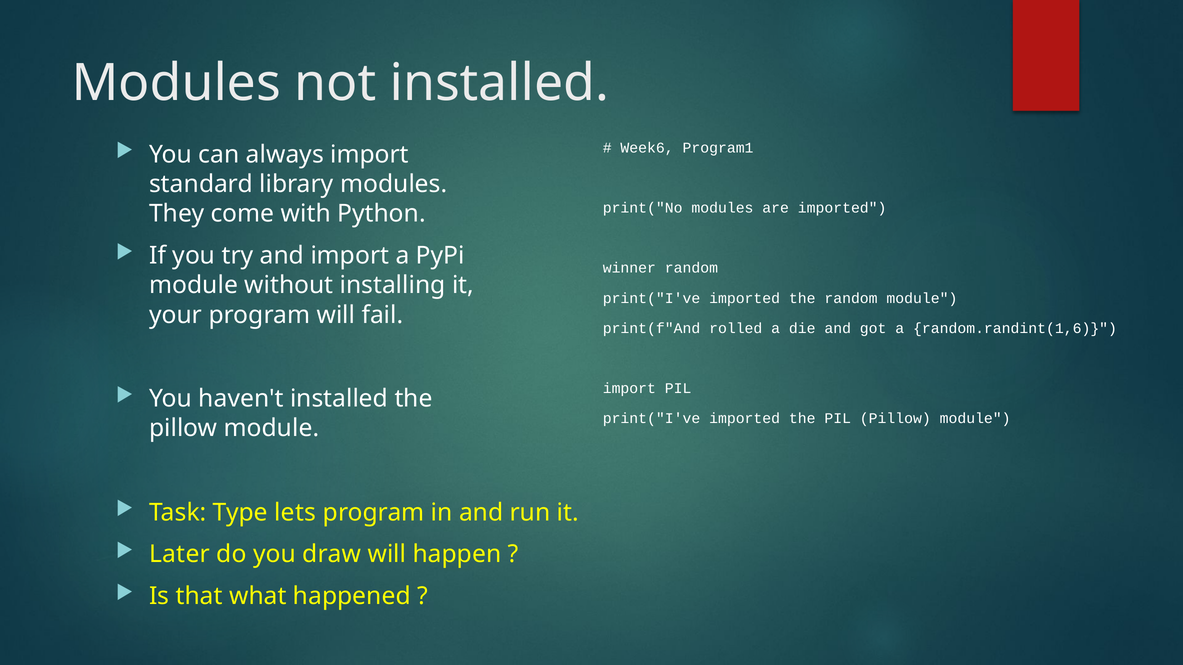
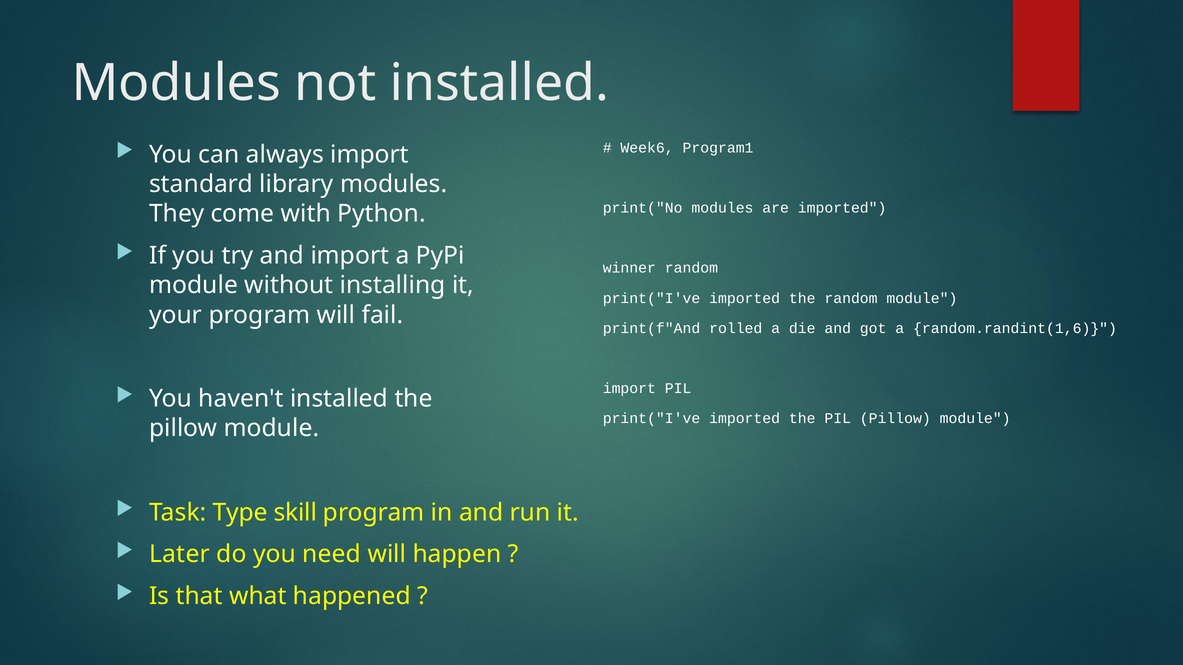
lets: lets -> skill
draw: draw -> need
